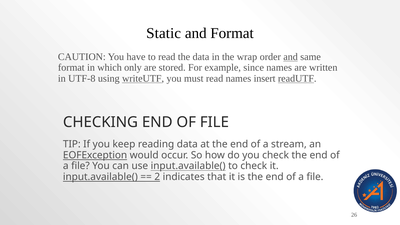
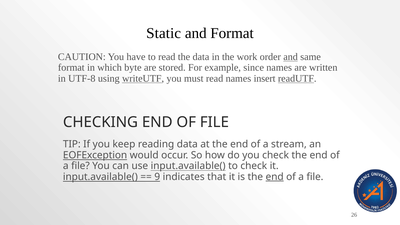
wrap: wrap -> work
only: only -> byte
2: 2 -> 9
end at (275, 177) underline: none -> present
